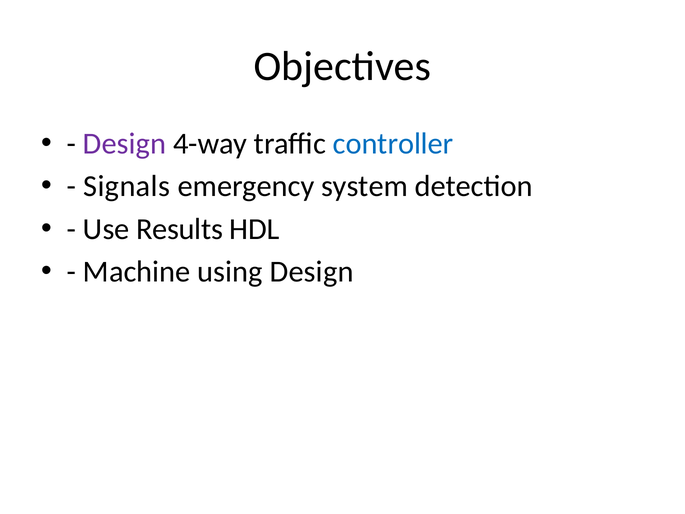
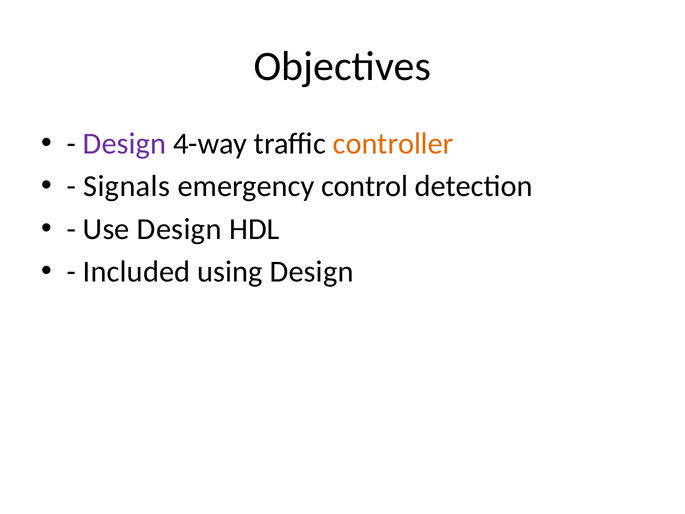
controller colour: blue -> orange
system: system -> control
Use Results: Results -> Design
Machine: Machine -> Included
